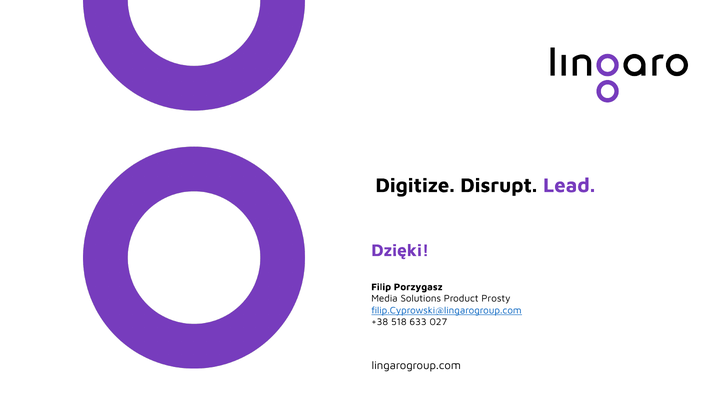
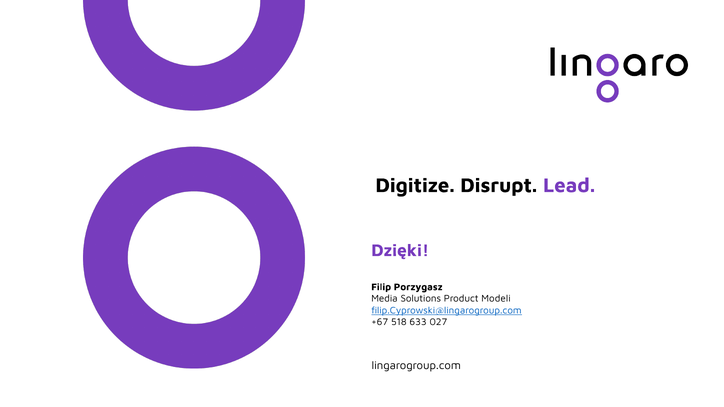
Prosty: Prosty -> Modeli
+38: +38 -> +67
